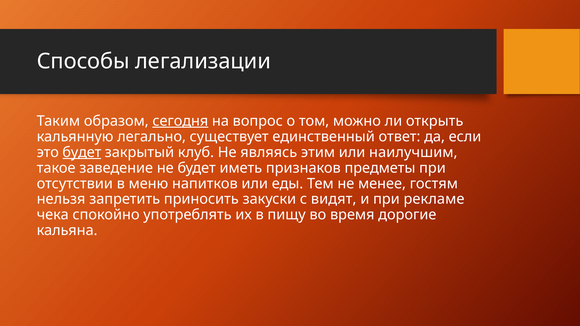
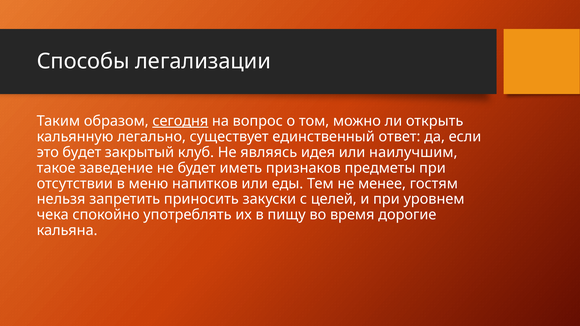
будет at (82, 152) underline: present -> none
этим: этим -> идея
видят: видят -> целей
рекламе: рекламе -> уровнем
